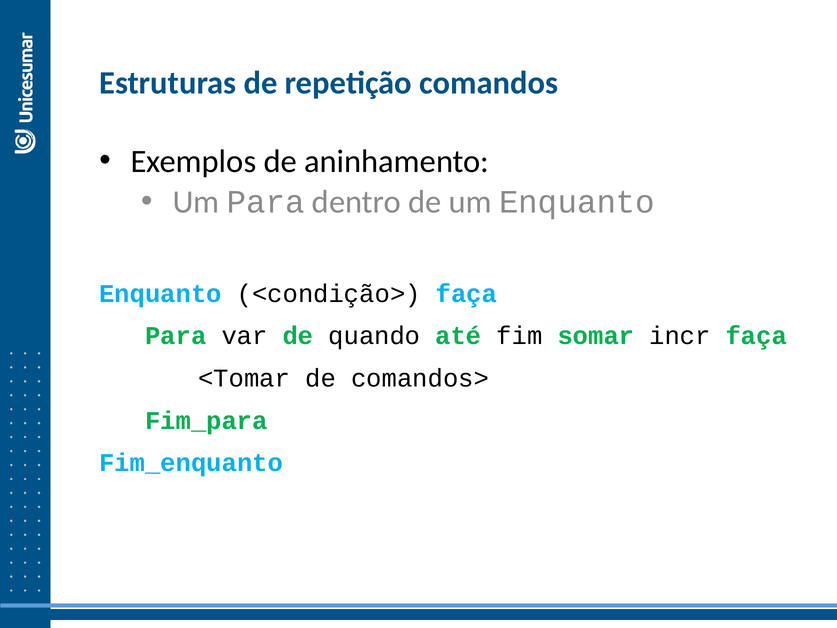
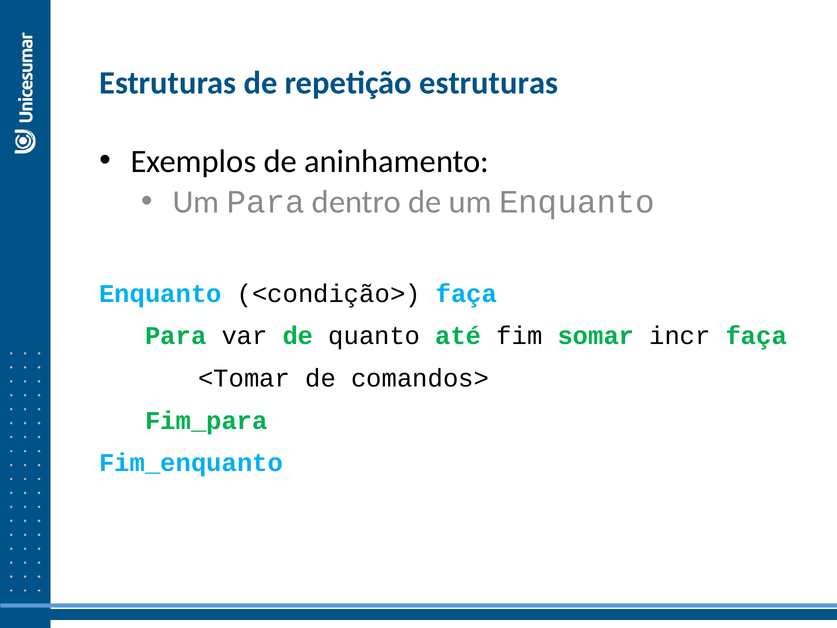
repetição comandos: comandos -> estruturas
quando: quando -> quanto
